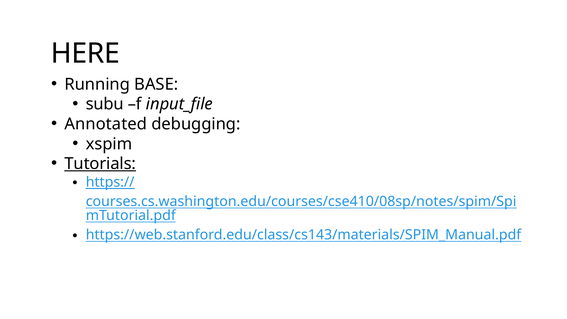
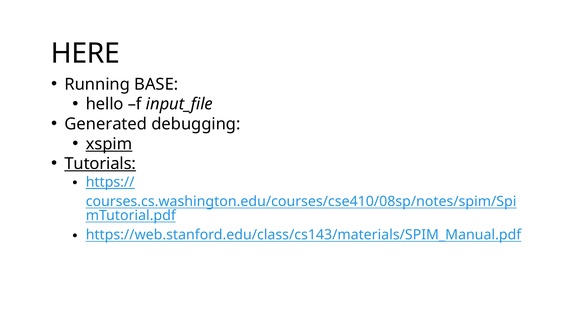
subu: subu -> hello
Annotated: Annotated -> Generated
xspim underline: none -> present
